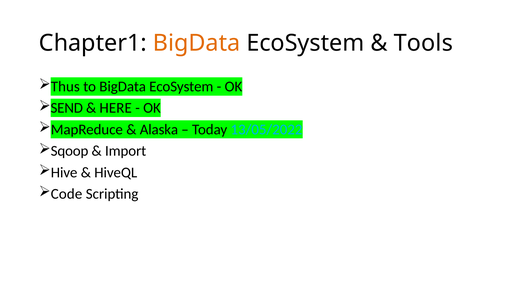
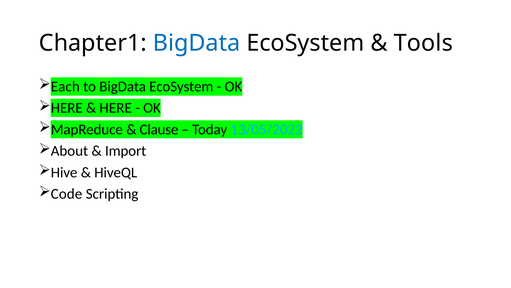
BigData at (197, 43) colour: orange -> blue
Thus: Thus -> Each
SEND at (67, 108): SEND -> HERE
Alaska: Alaska -> Clause
Sqoop: Sqoop -> About
